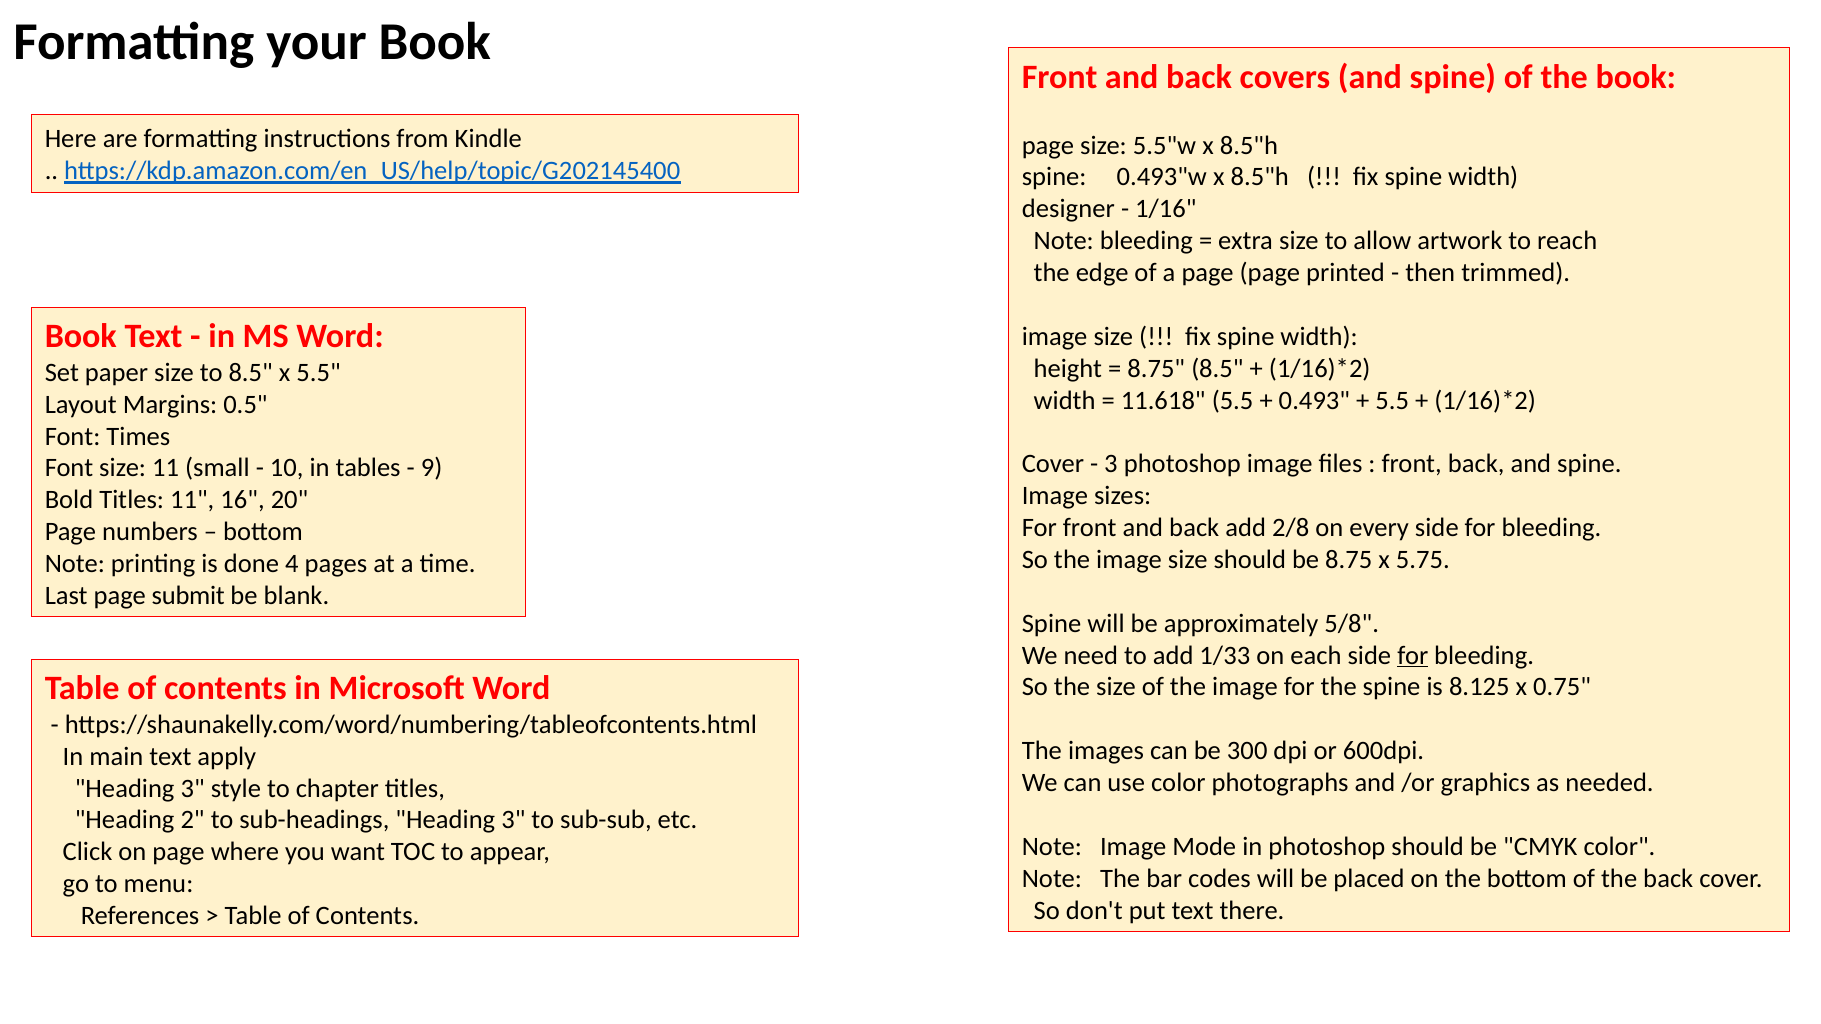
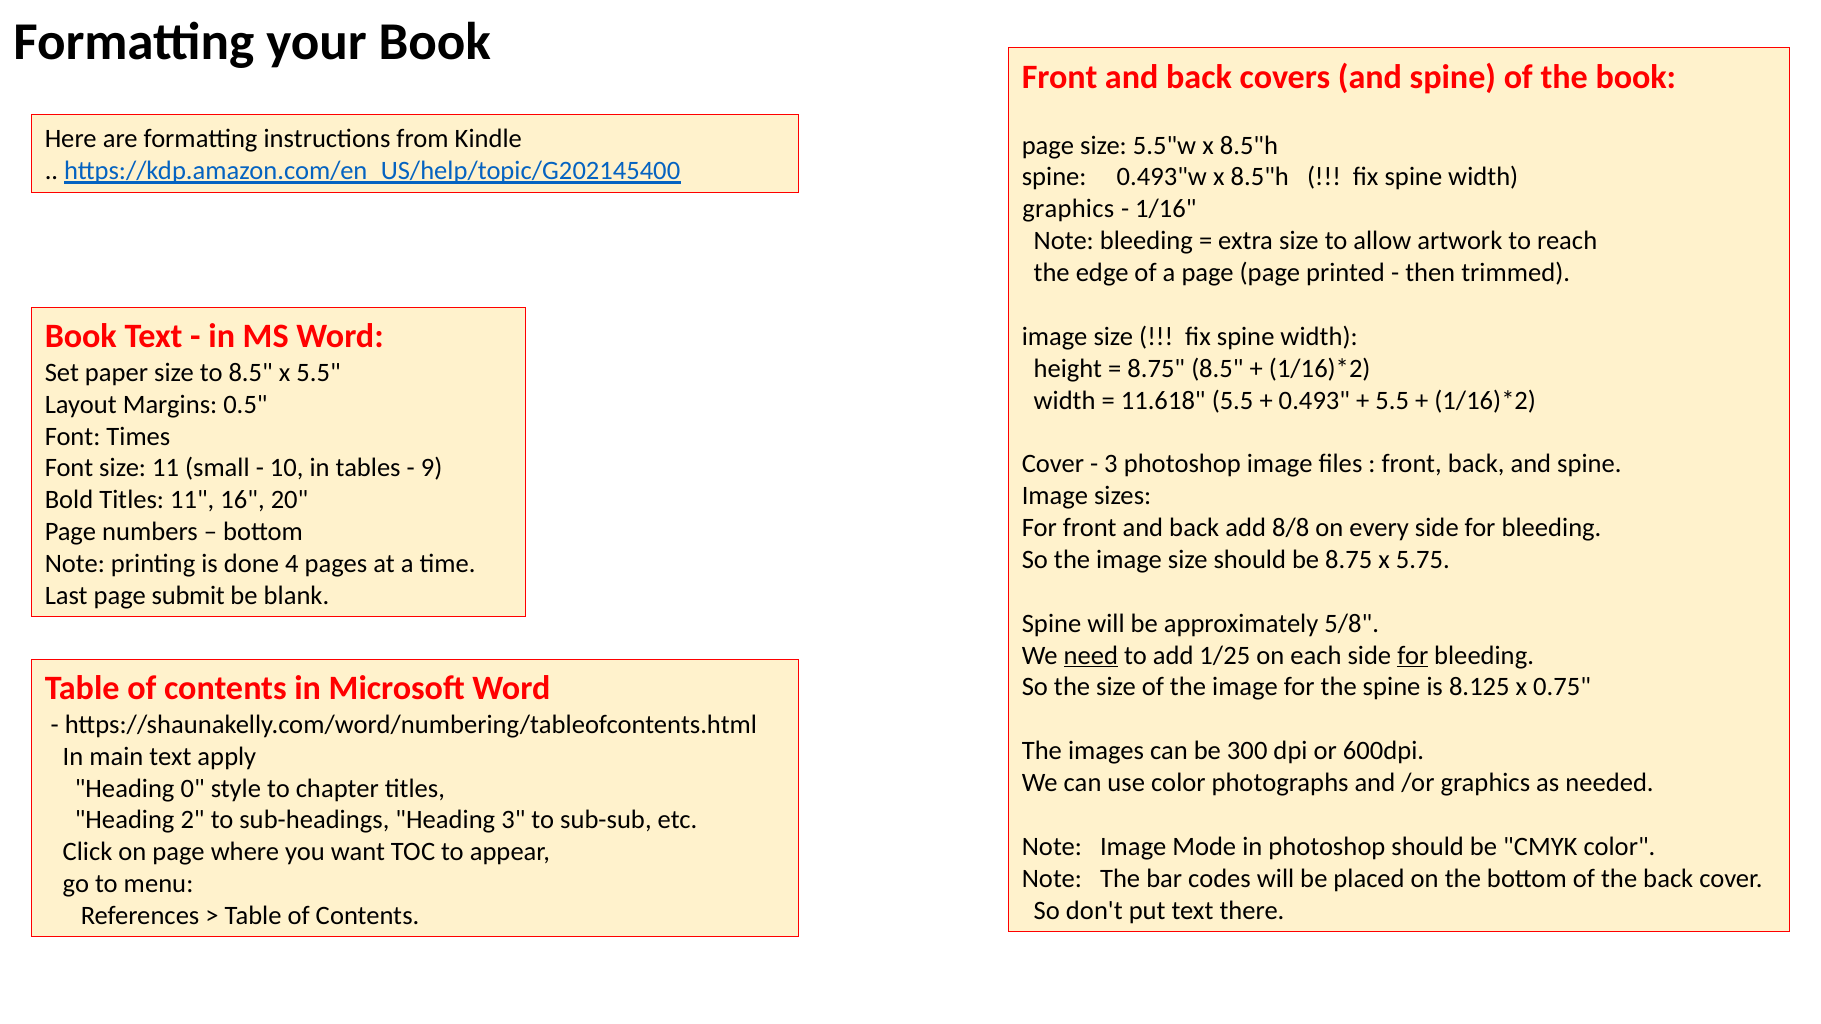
designer at (1068, 209): designer -> graphics
2/8: 2/8 -> 8/8
need underline: none -> present
1/33: 1/33 -> 1/25
3 at (193, 789): 3 -> 0
